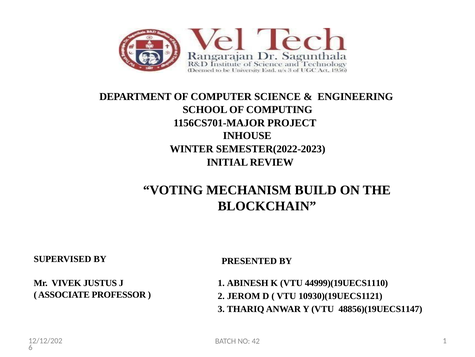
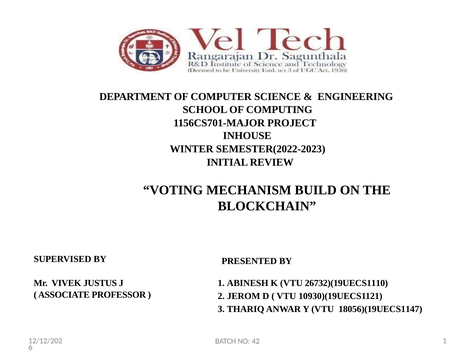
44999)(19UECS1110: 44999)(19UECS1110 -> 26732)(19UECS1110
48856)(19UECS1147: 48856)(19UECS1147 -> 18056)(19UECS1147
